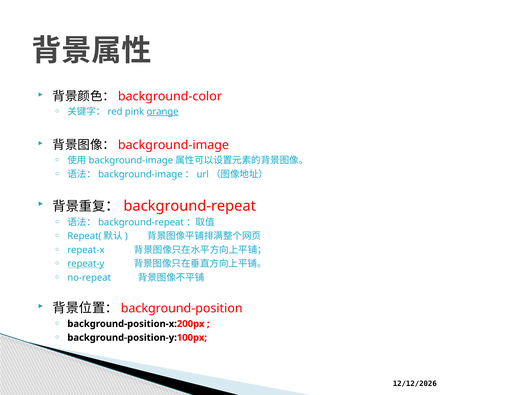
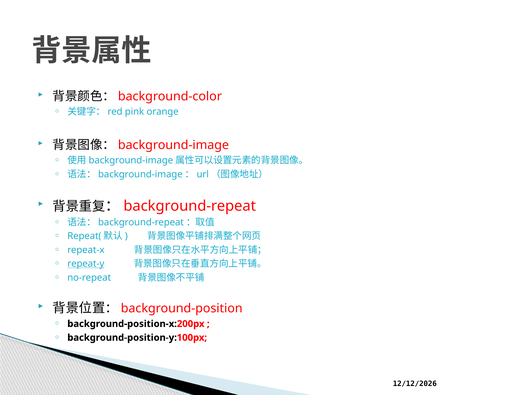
orange underline: present -> none
